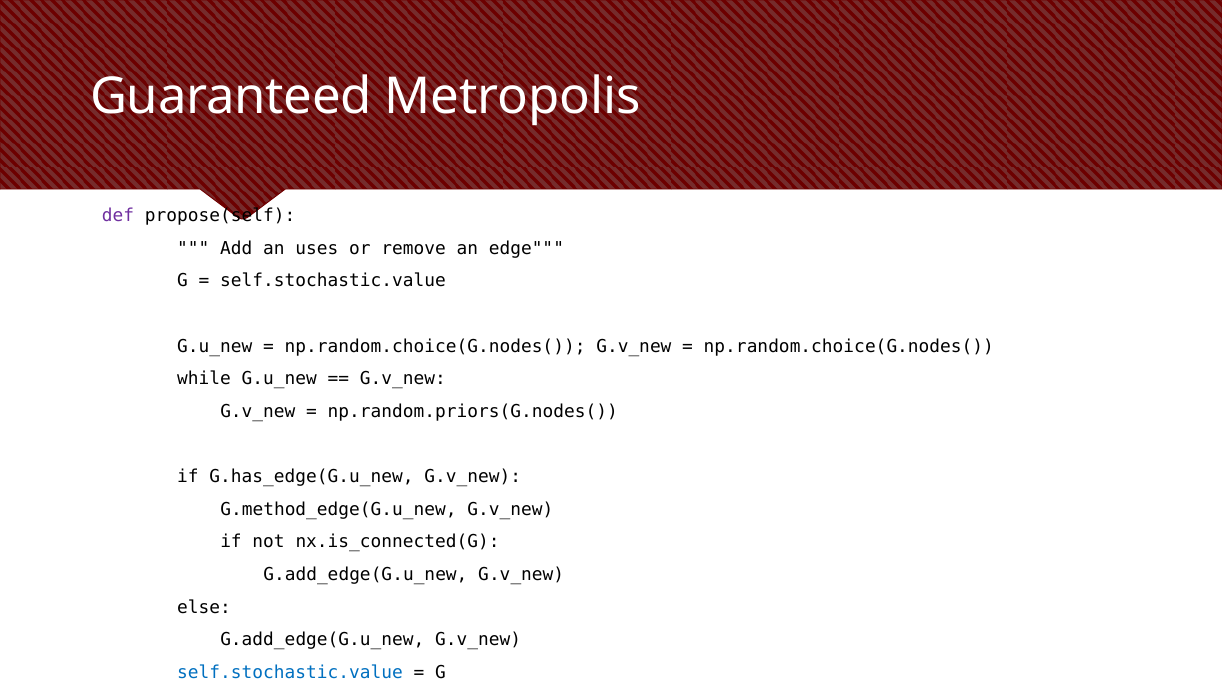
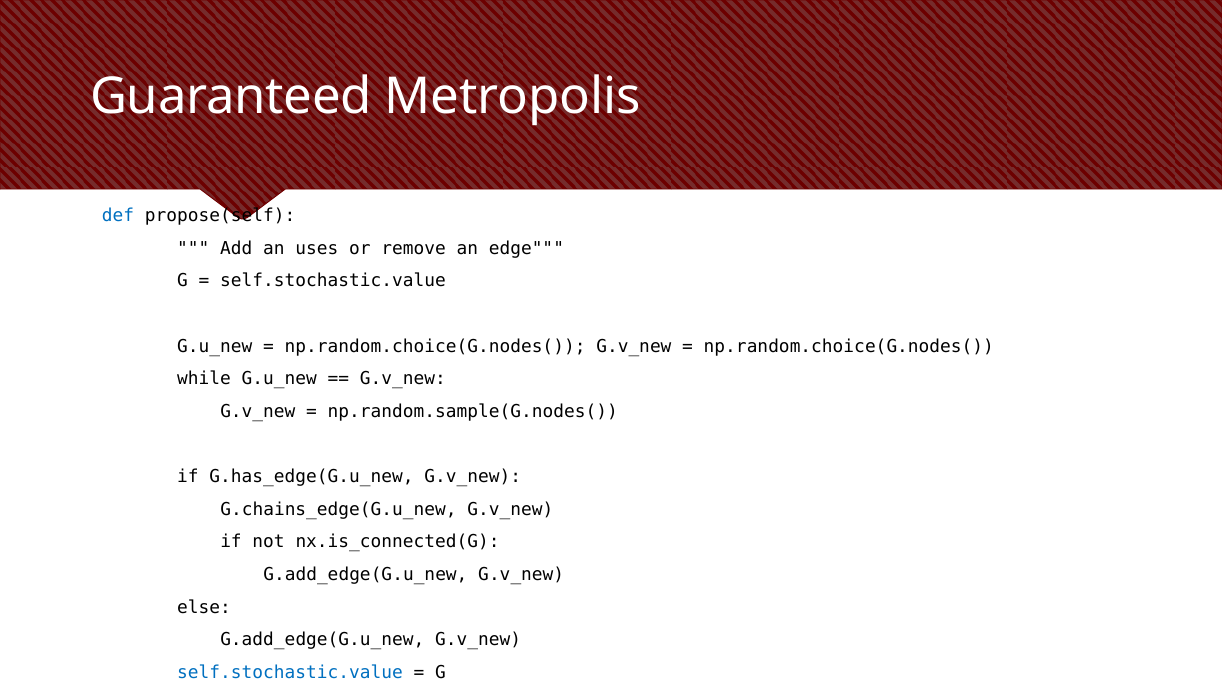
def colour: purple -> blue
np.random.priors(G.nodes(: np.random.priors(G.nodes( -> np.random.sample(G.nodes(
G.method_edge(G.u_new: G.method_edge(G.u_new -> G.chains_edge(G.u_new
